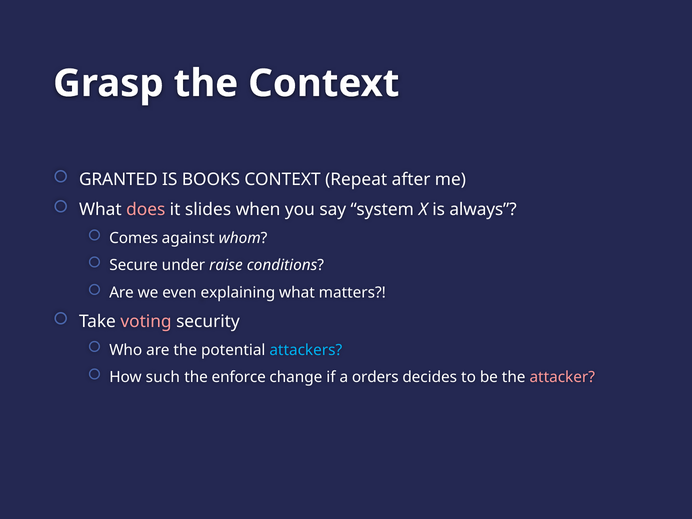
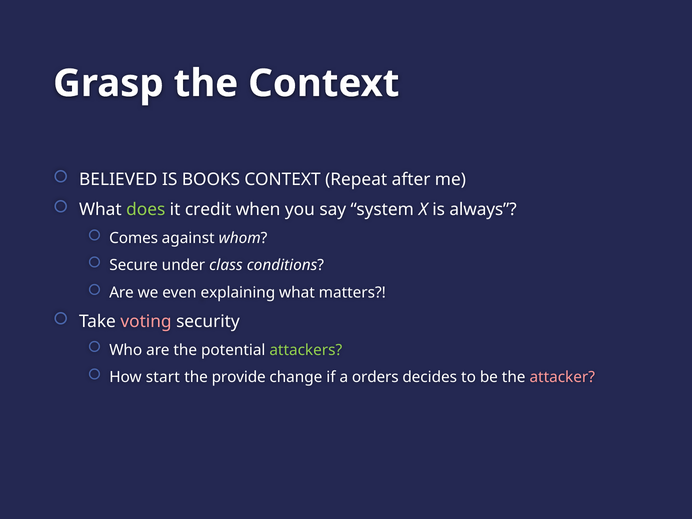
GRANTED: GRANTED -> BELIEVED
does colour: pink -> light green
slides: slides -> credit
raise: raise -> class
attackers colour: light blue -> light green
such: such -> start
enforce: enforce -> provide
